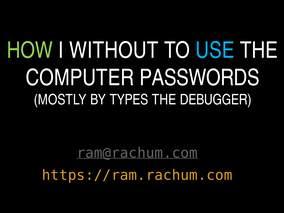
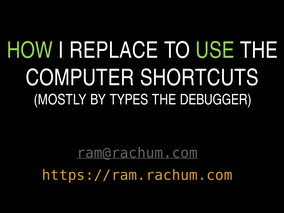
WITHOUT: WITHOUT -> REPLACE
USE colour: light blue -> light green
PASSWORDS: PASSWORDS -> SHORTCUTS
